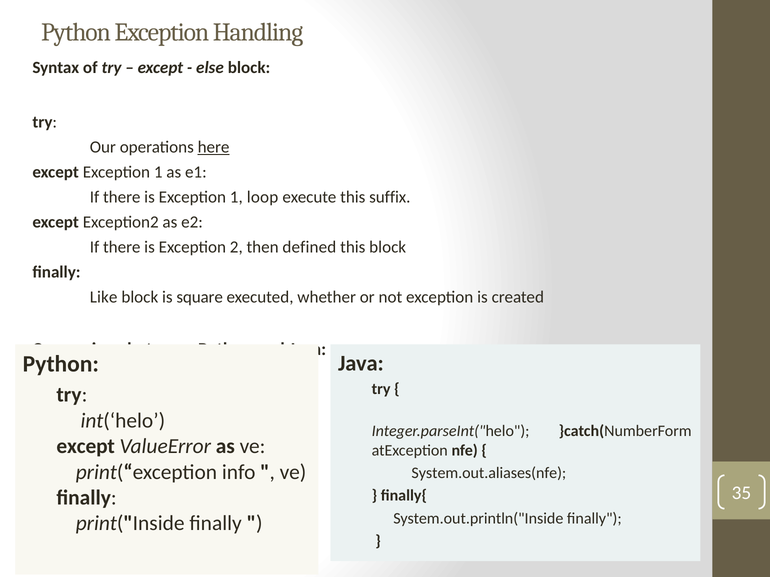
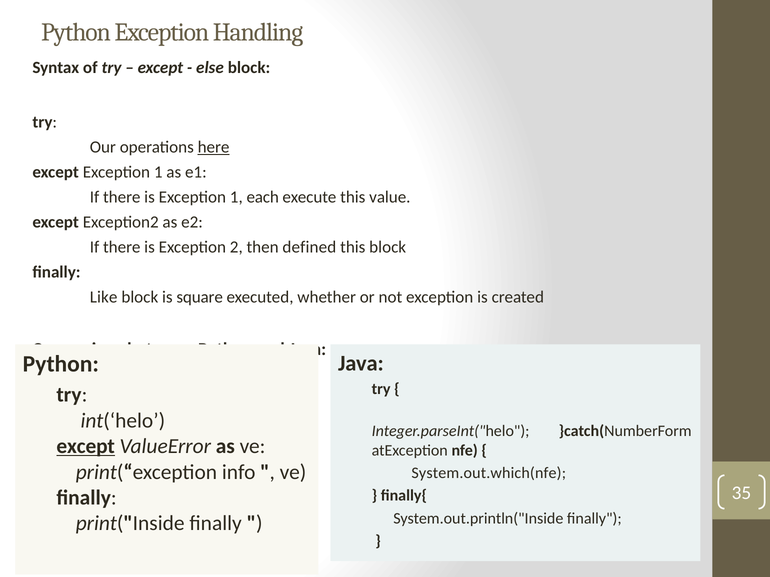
loop: loop -> each
suffix: suffix -> value
except at (86, 447) underline: none -> present
System.out.aliases(nfe: System.out.aliases(nfe -> System.out.which(nfe
